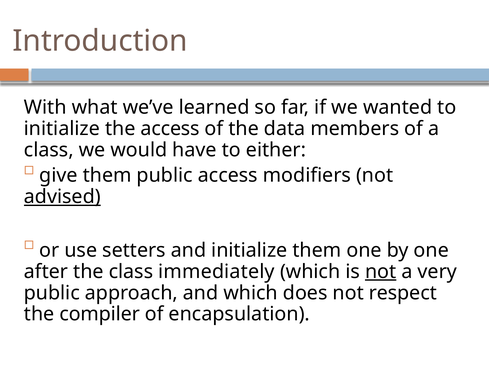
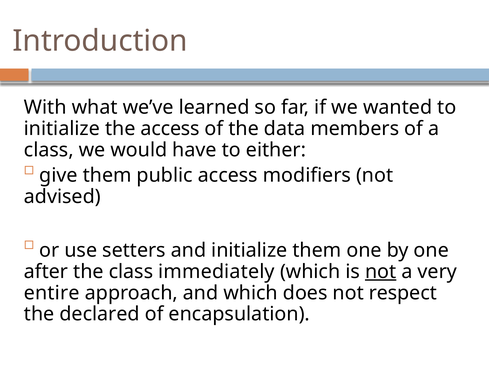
advised underline: present -> none
public at (52, 293): public -> entire
compiler: compiler -> declared
